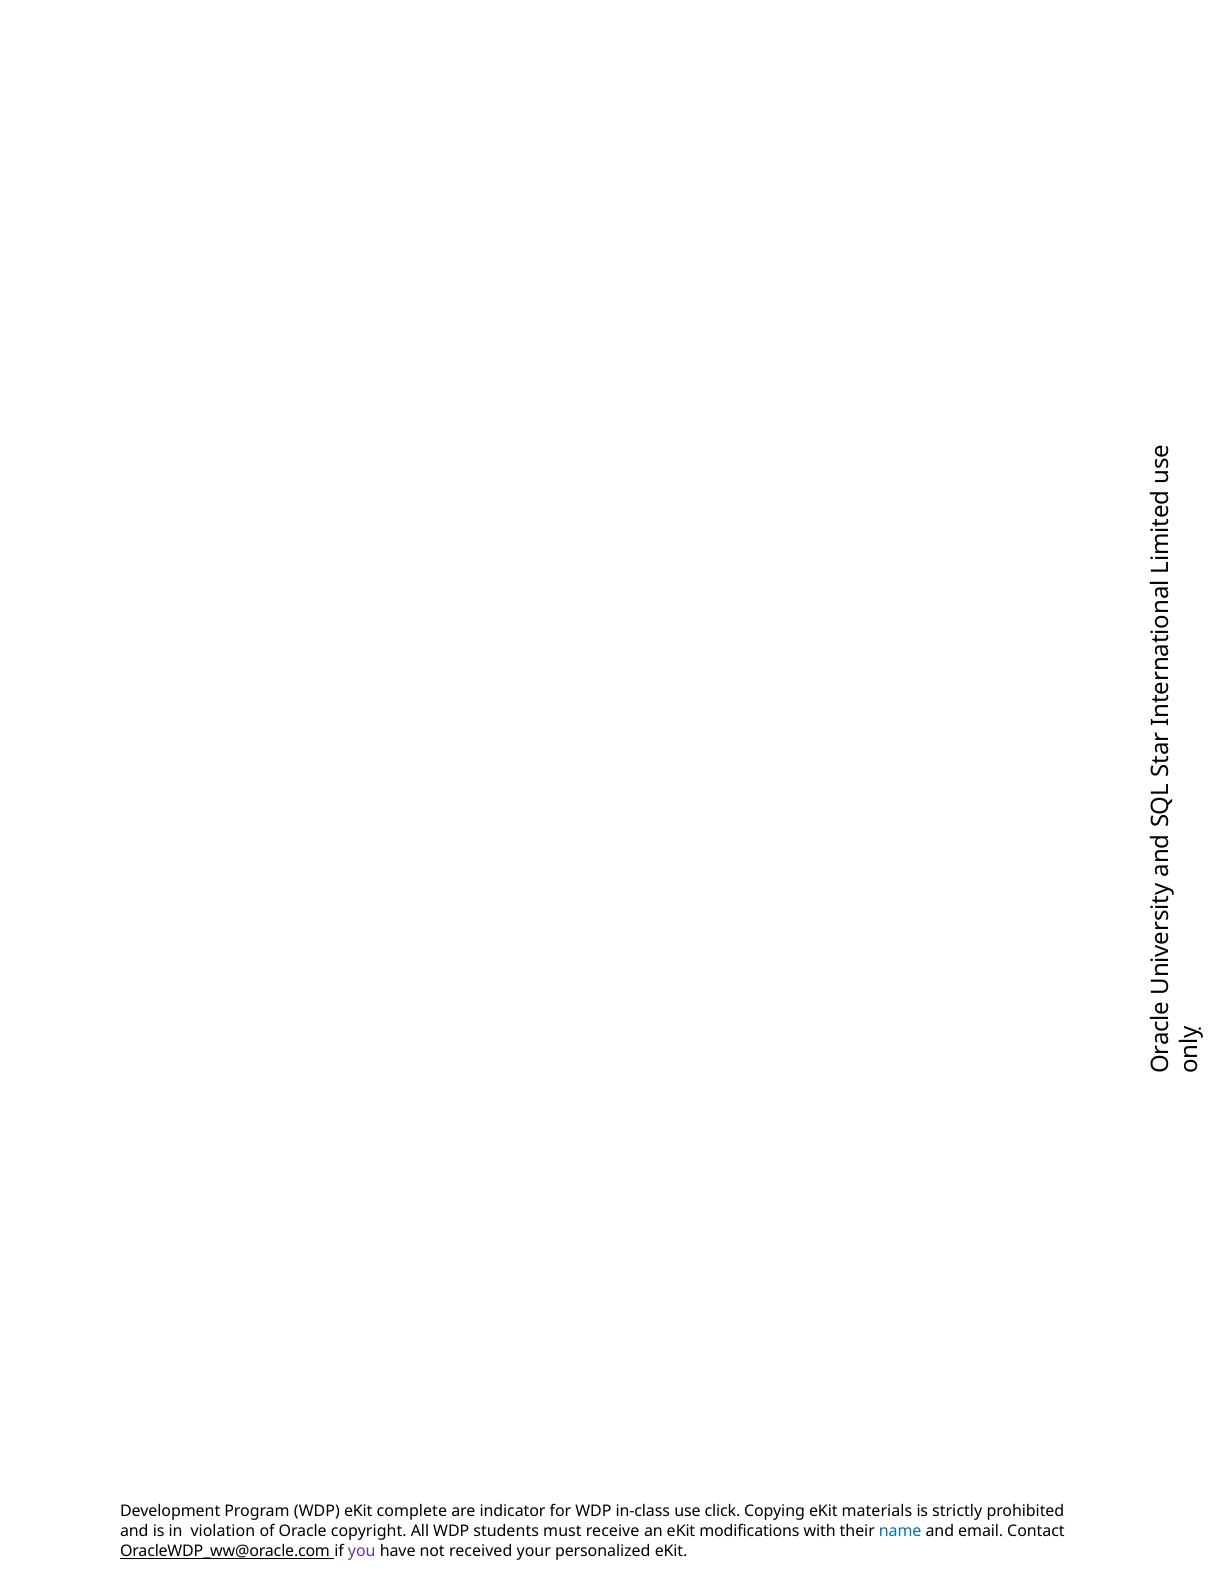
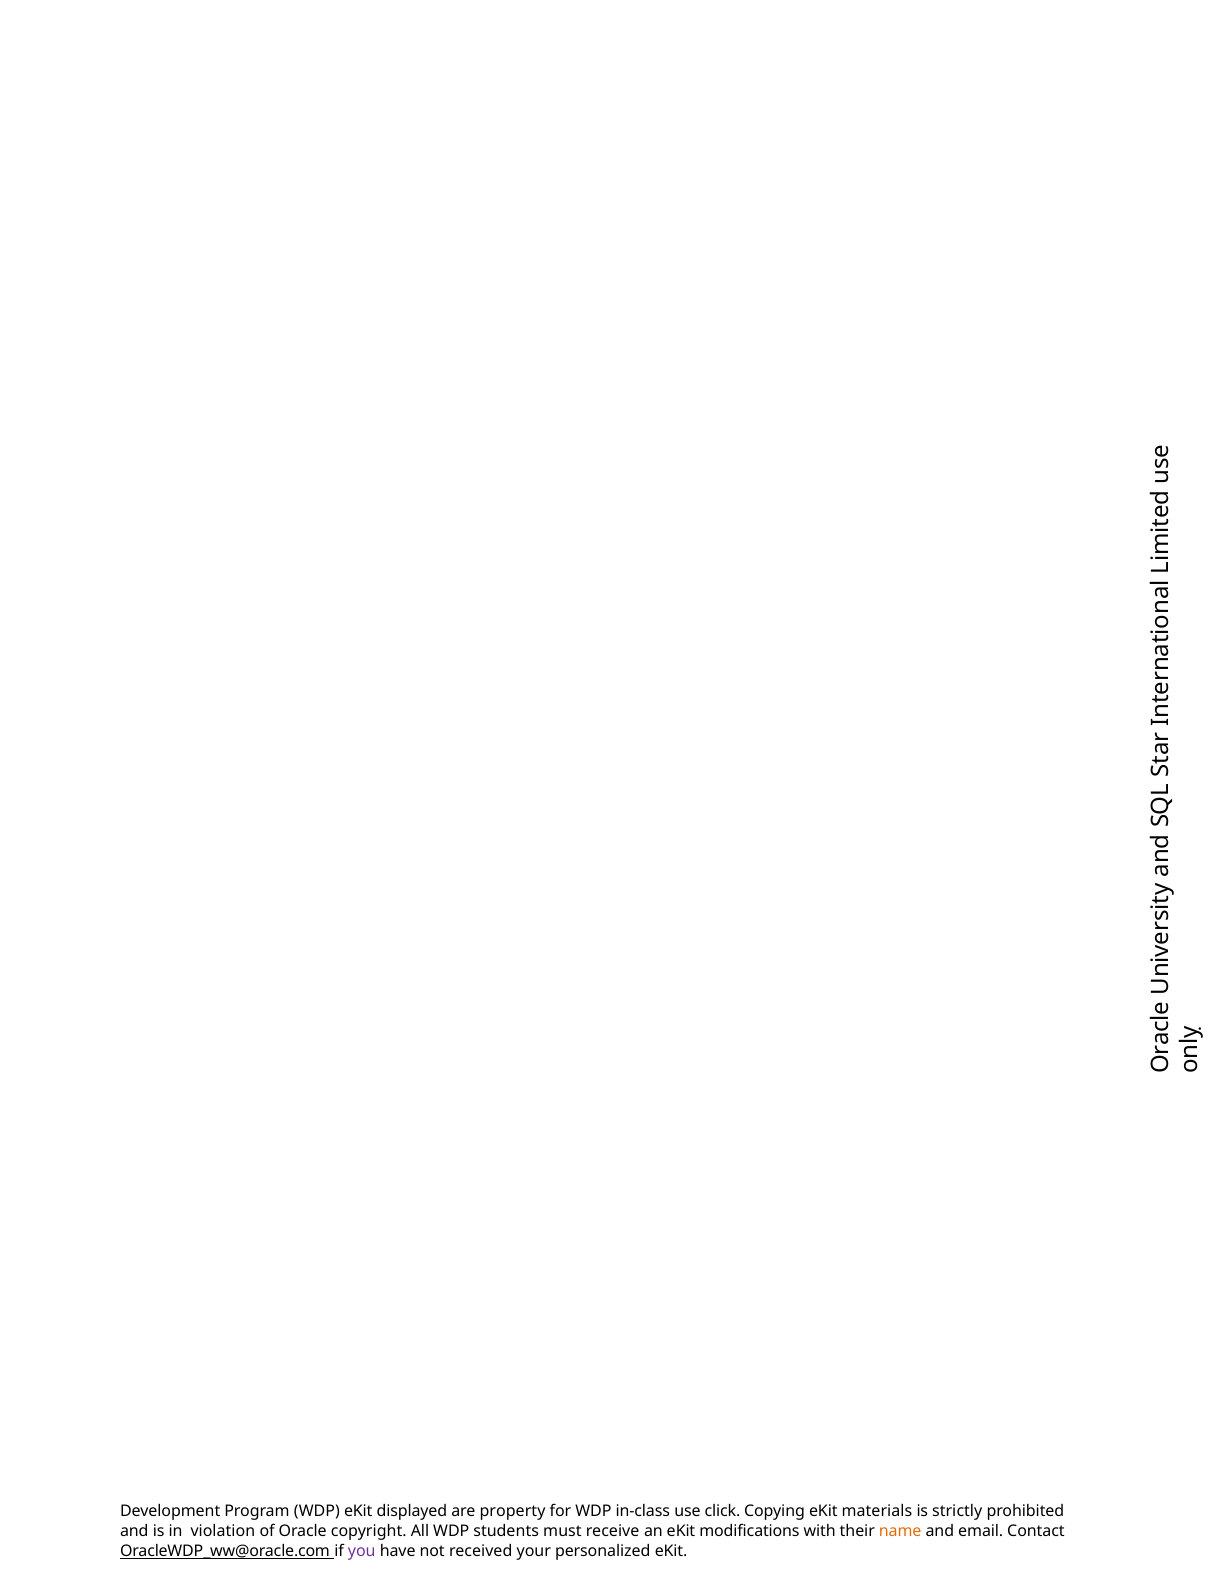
complete: complete -> displayed
indicator: indicator -> property
name colour: blue -> orange
